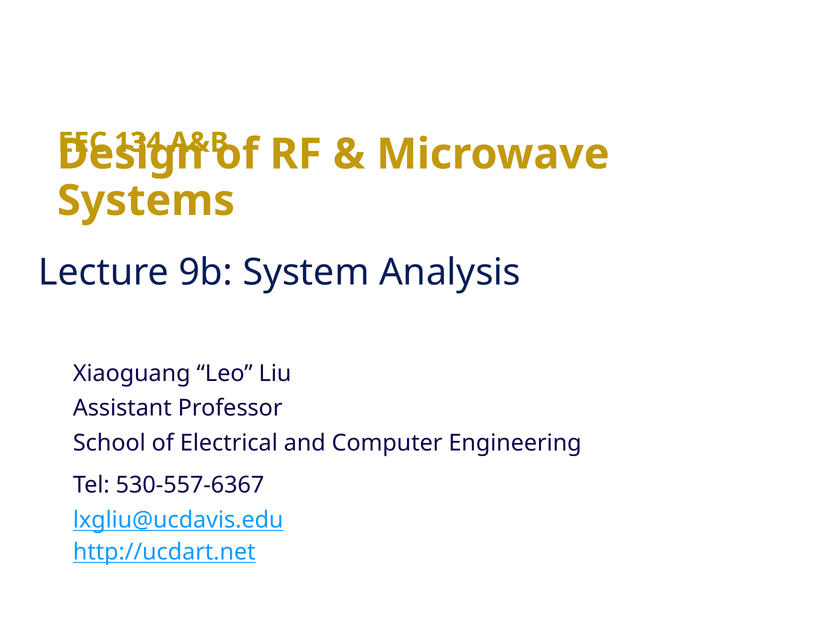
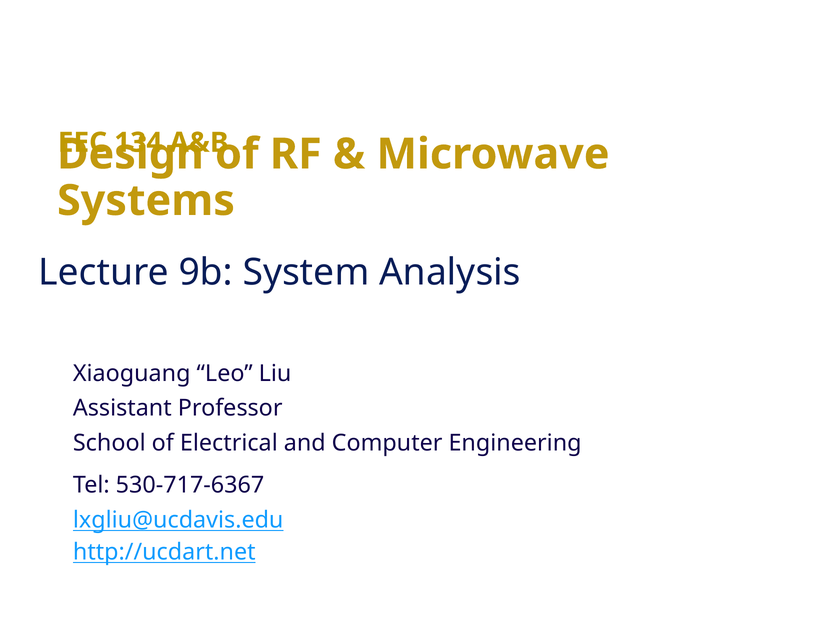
530-557-6367: 530-557-6367 -> 530-717-6367
